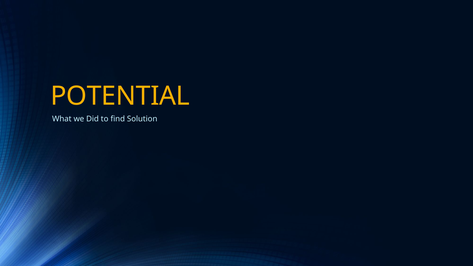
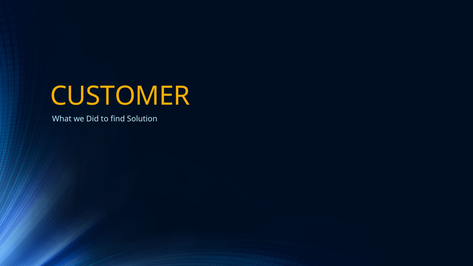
POTENTIAL: POTENTIAL -> CUSTOMER
